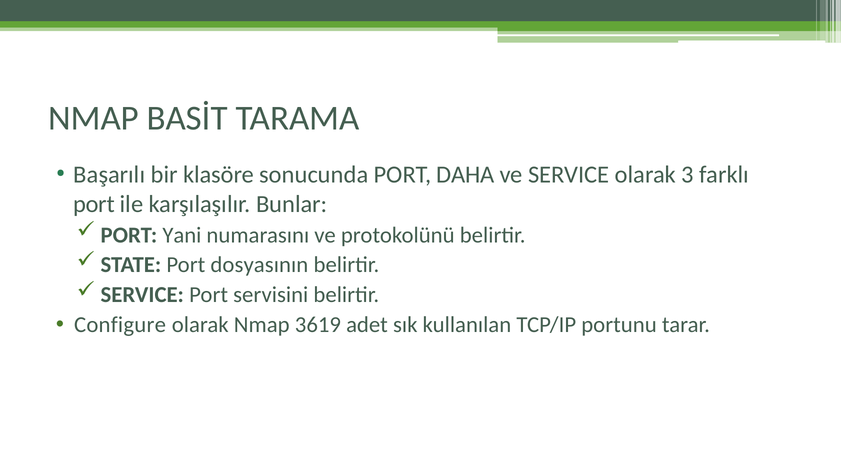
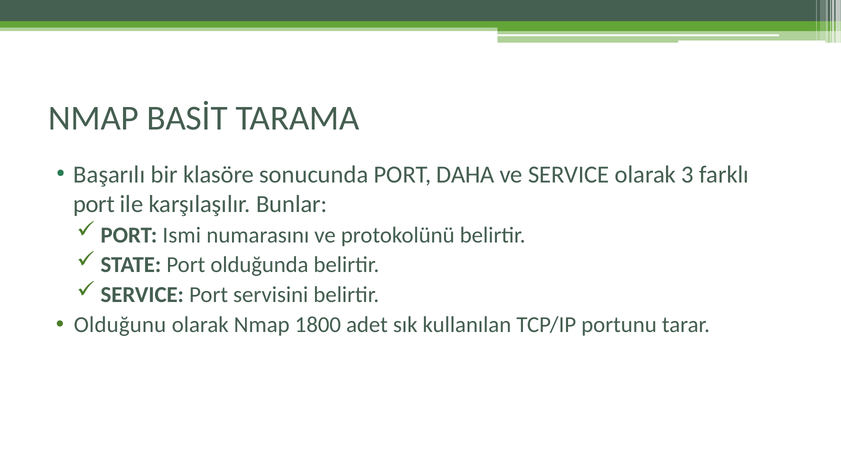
Yani: Yani -> Ismi
dosyasının: dosyasının -> olduğunda
Configure: Configure -> Olduğunu
3619: 3619 -> 1800
